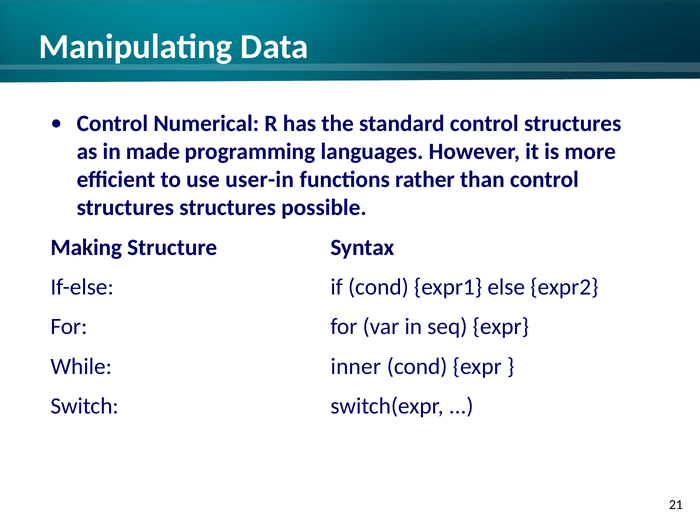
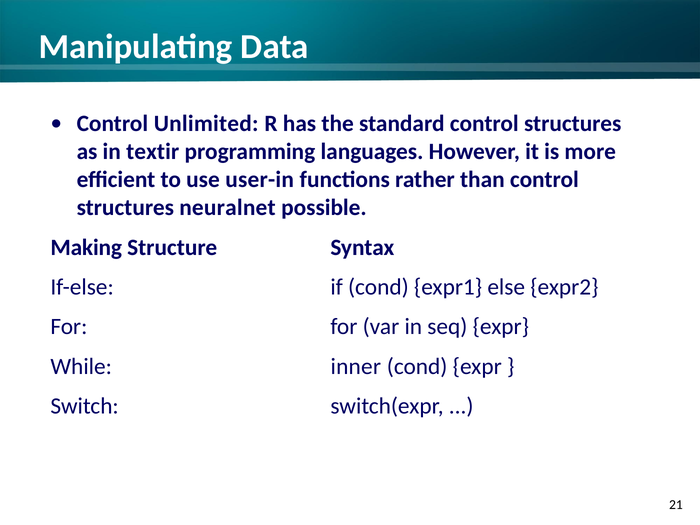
Numerical: Numerical -> Unlimited
made: made -> textir
structures structures: structures -> neuralnet
